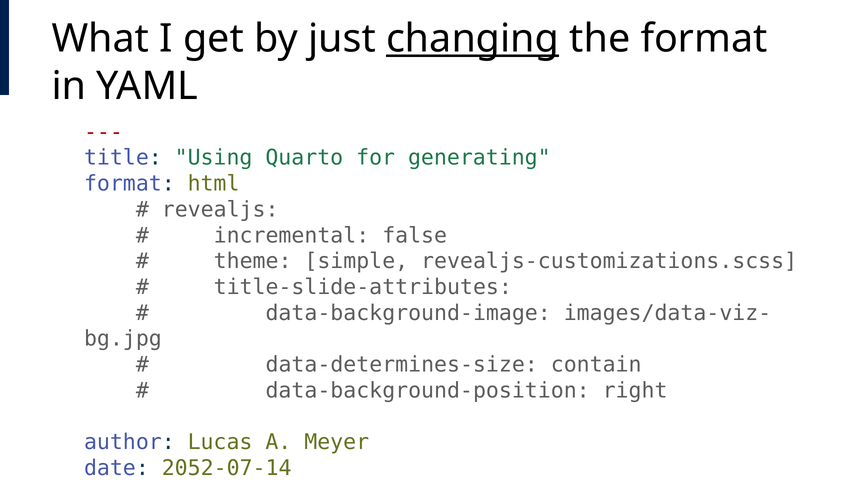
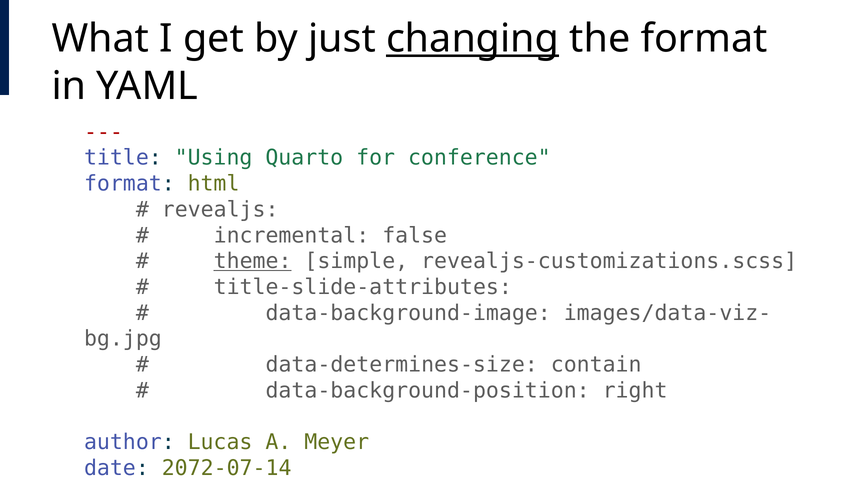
for generating: generating -> conference
theme underline: none -> present
2052-07-14: 2052-07-14 -> 2072-07-14
